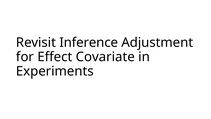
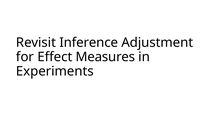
Covariate: Covariate -> Measures
